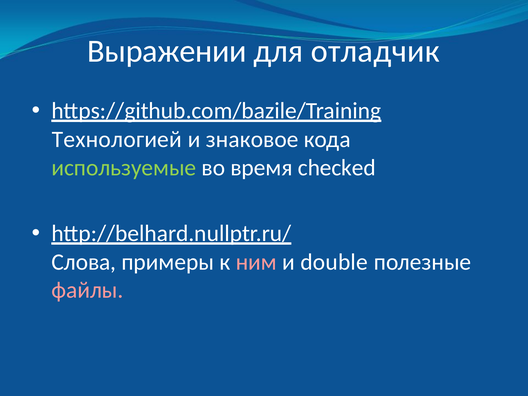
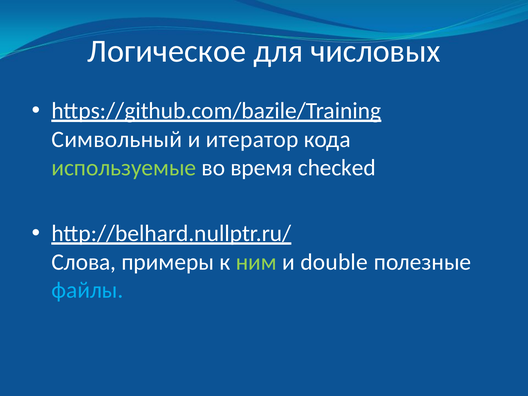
Выражении: Выражении -> Логическое
отладчик: отладчик -> числовых
Технологией: Технологией -> Символьный
знаковое: знаковое -> итератор
ним colour: pink -> light green
файлы colour: pink -> light blue
